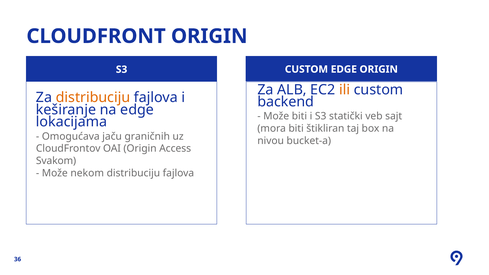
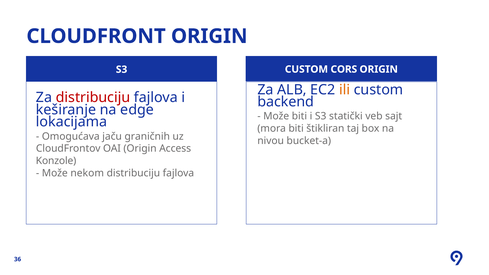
CUSTOM EDGE: EDGE -> CORS
distribuciju at (93, 97) colour: orange -> red
Svakom: Svakom -> Konzole
